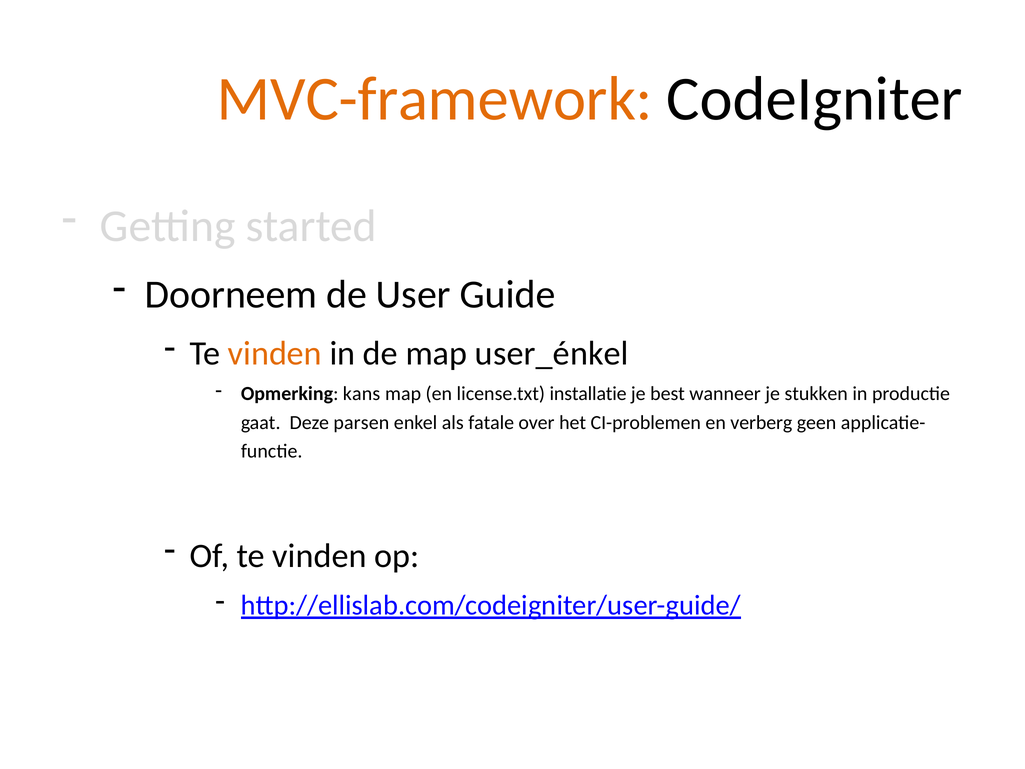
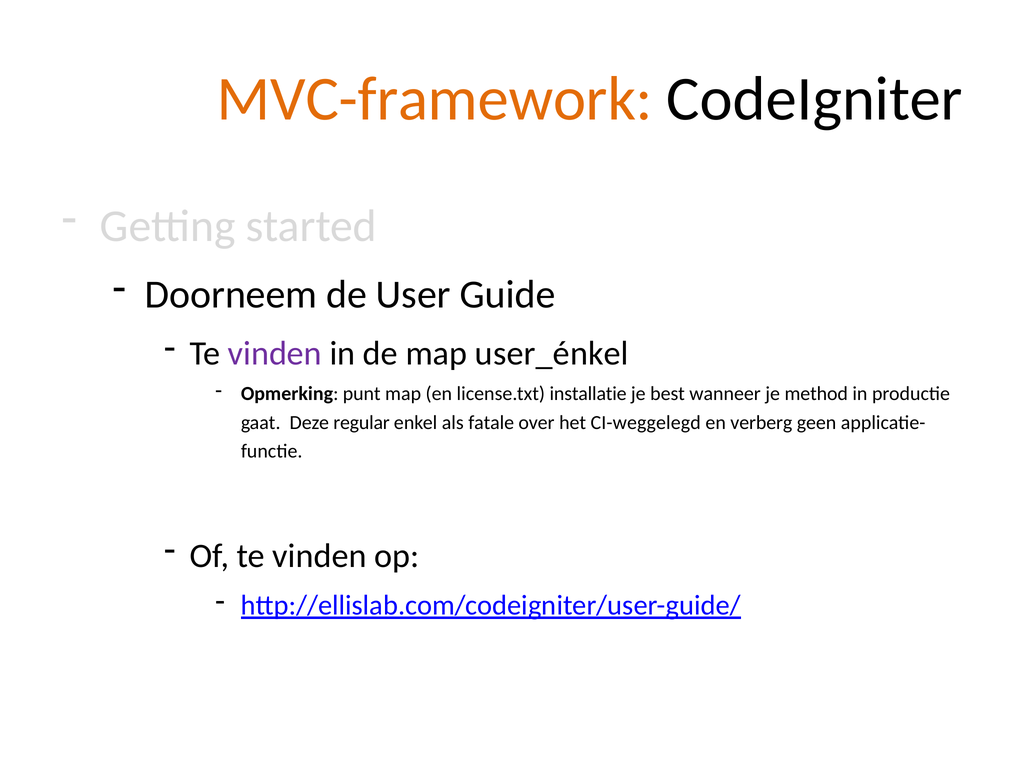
vinden at (275, 353) colour: orange -> purple
kans: kans -> punt
stukken: stukken -> method
parsen: parsen -> regular
CI-problemen: CI-problemen -> CI-weggelegd
